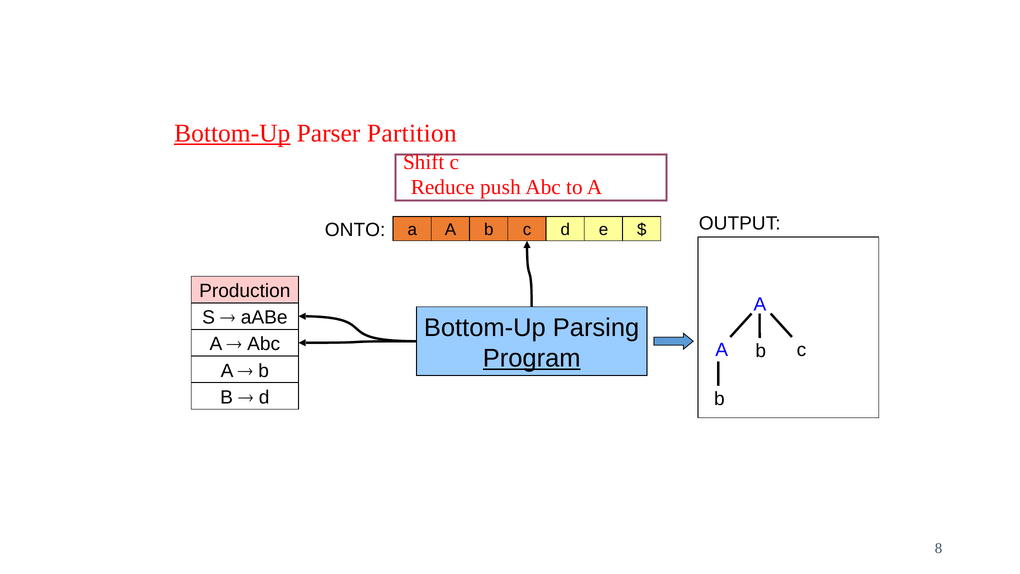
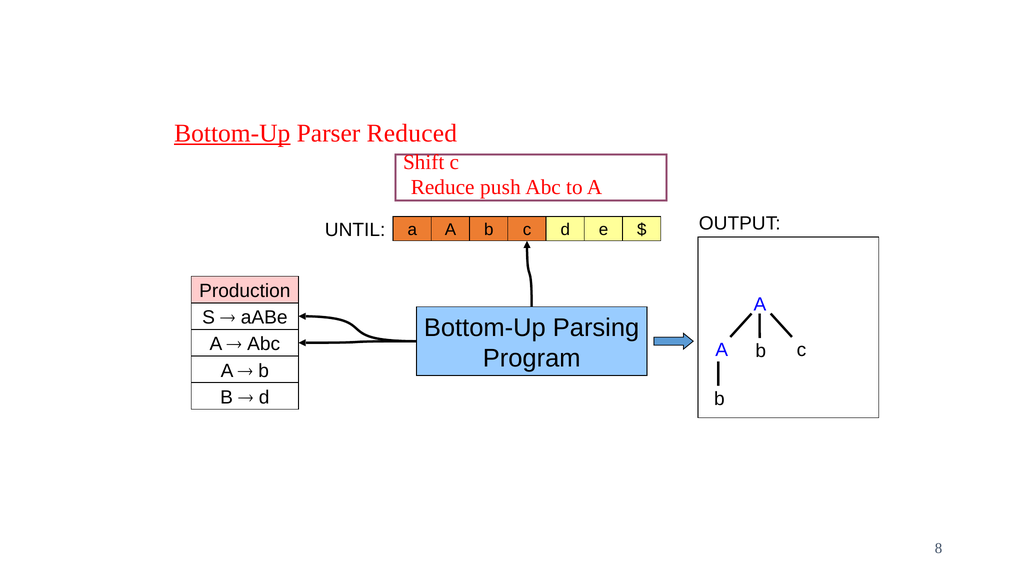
Partition: Partition -> Reduced
ONTO: ONTO -> UNTIL
Program underline: present -> none
